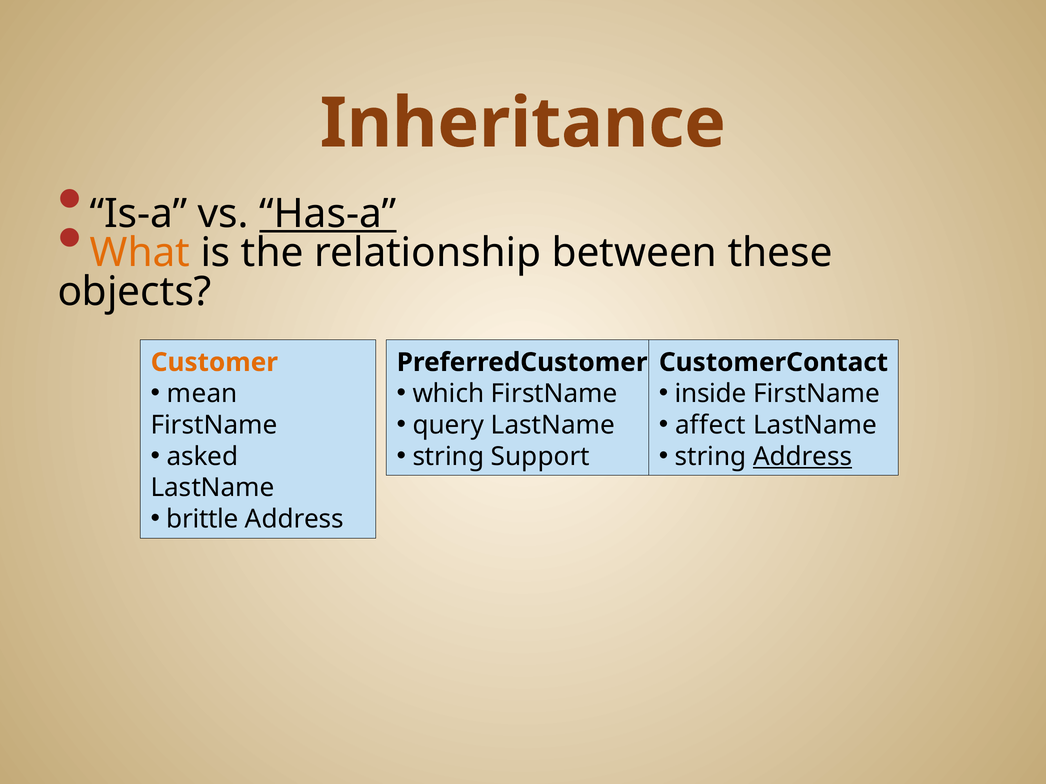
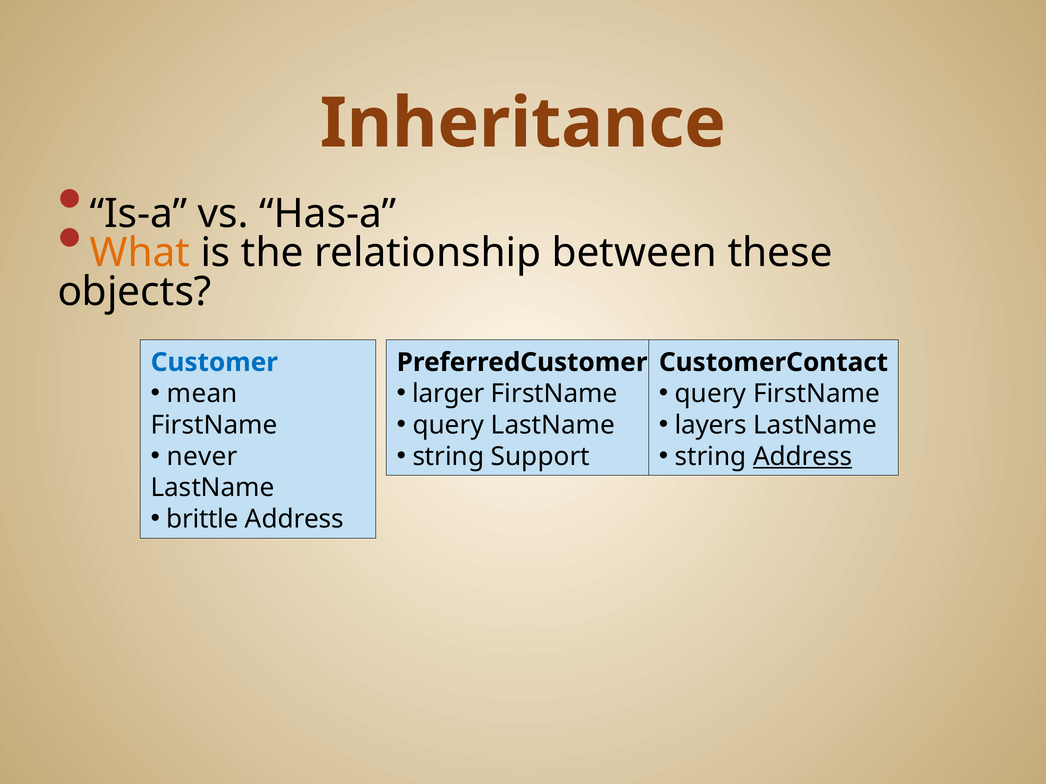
Has-a underline: present -> none
Customer colour: orange -> blue
which: which -> larger
inside at (711, 394): inside -> query
affect: affect -> layers
asked: asked -> never
